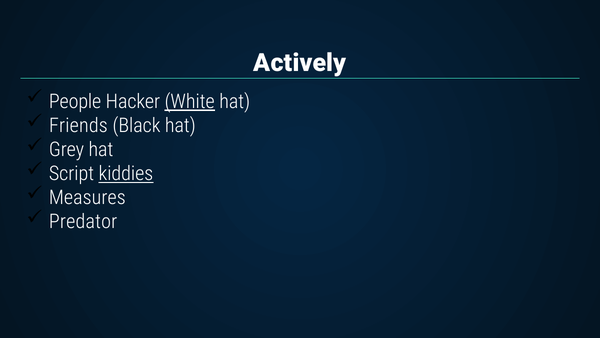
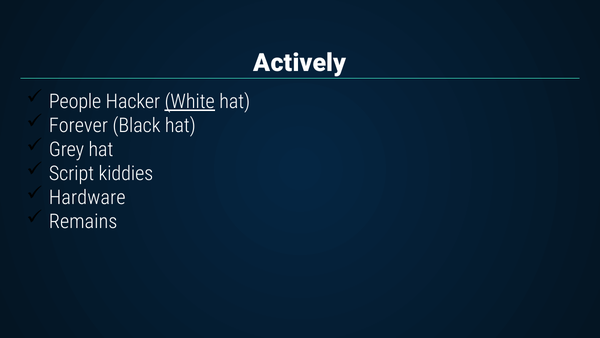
Friends: Friends -> Forever
kiddies underline: present -> none
Measures: Measures -> Hardware
Predator: Predator -> Remains
